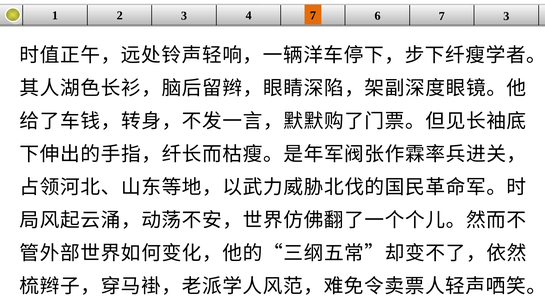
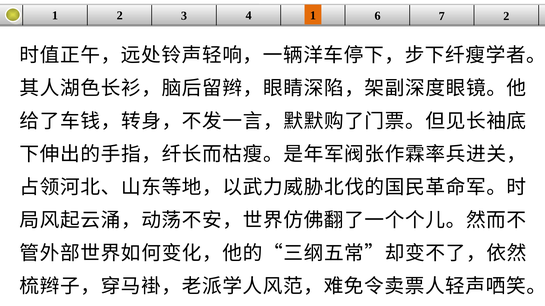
4 7: 7 -> 1
7 3: 3 -> 2
